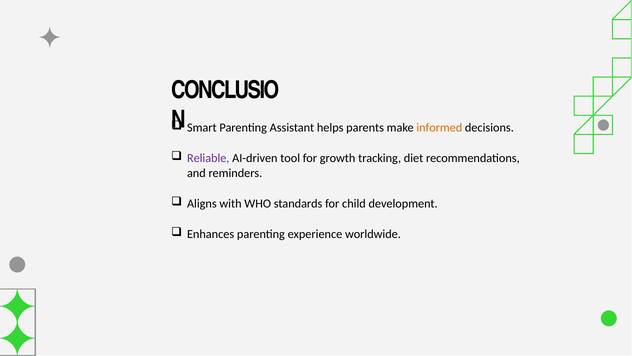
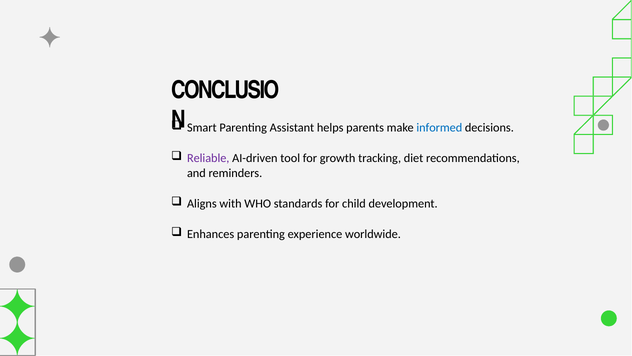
informed colour: orange -> blue
